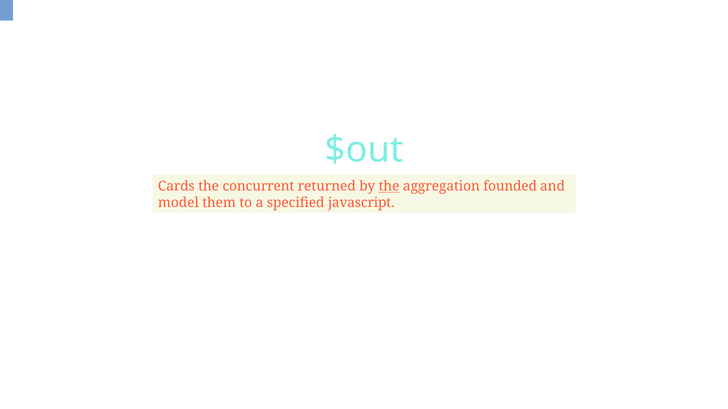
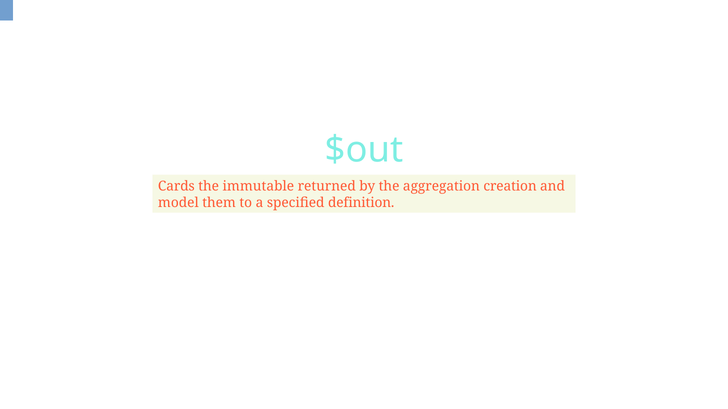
concurrent: concurrent -> immutable
the at (389, 187) underline: present -> none
founded: founded -> creation
javascript: javascript -> definition
